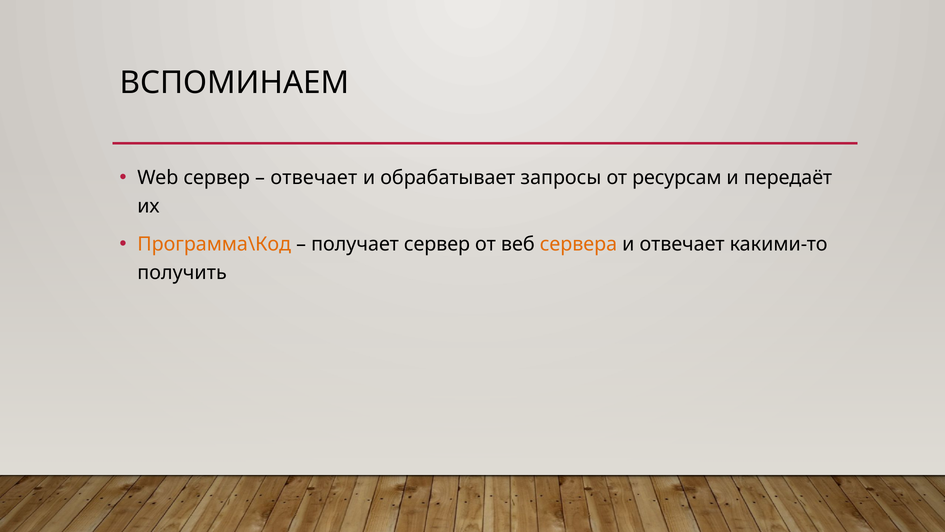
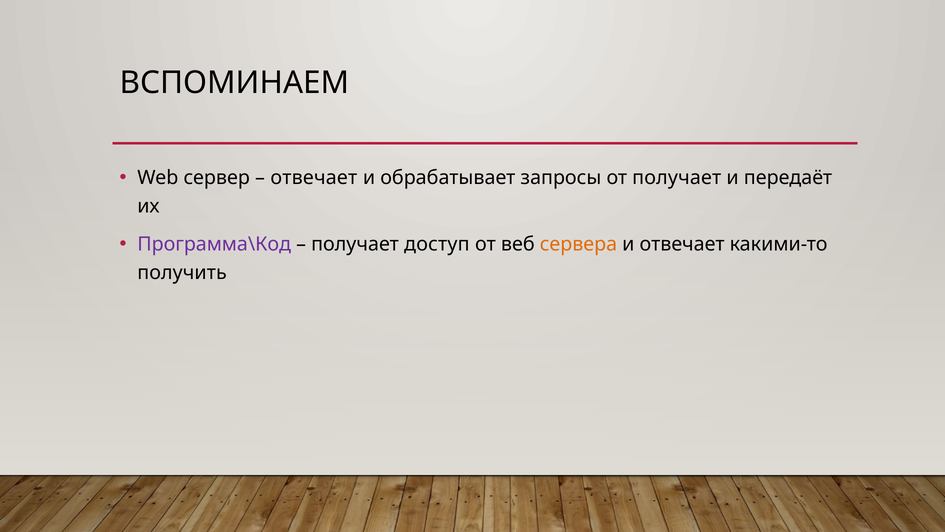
от ресурсам: ресурсам -> получает
Программа\Код colour: orange -> purple
получает сервер: сервер -> доступ
